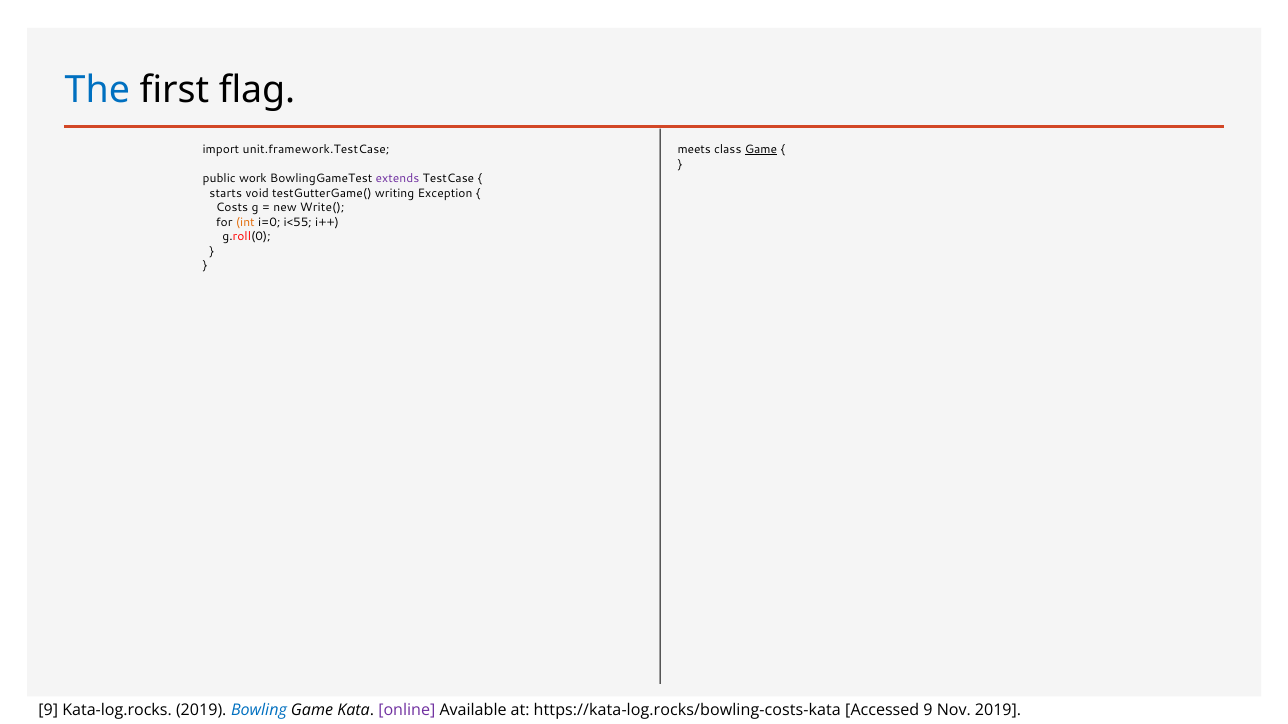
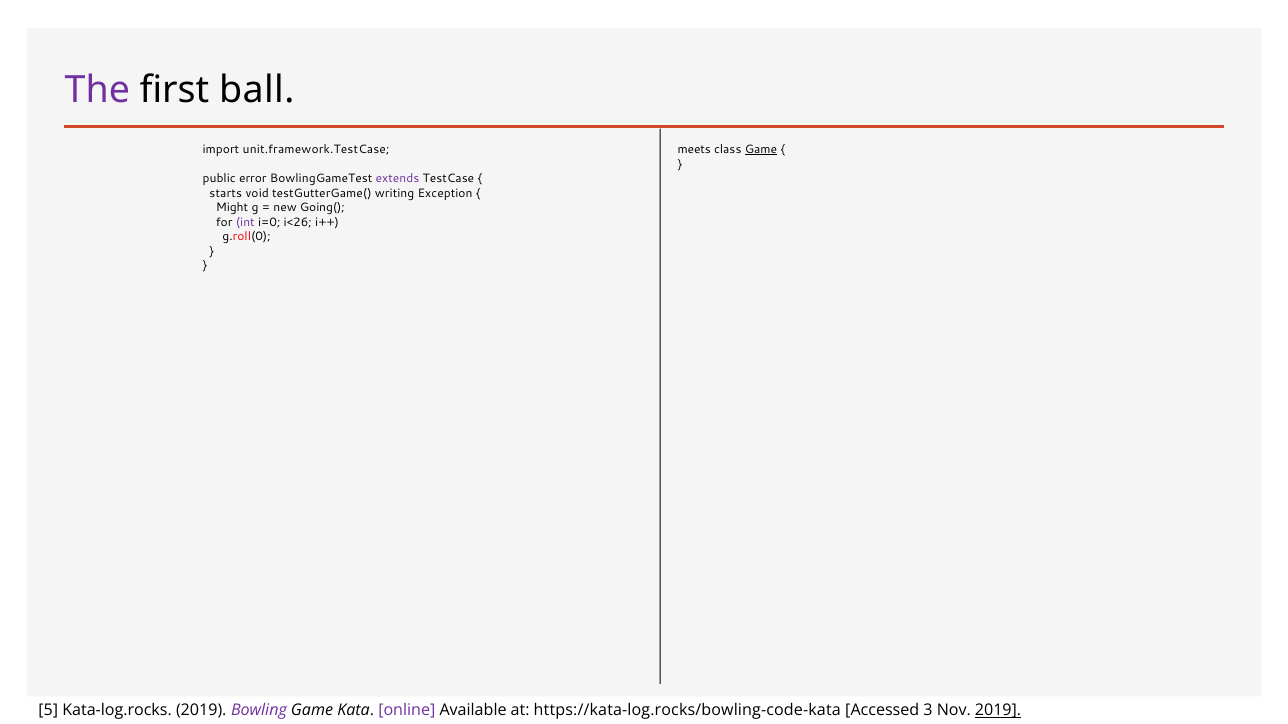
The colour: blue -> purple
flag: flag -> ball
work: work -> error
Costs: Costs -> Might
Write(: Write( -> Going(
int colour: orange -> purple
i<55: i<55 -> i<26
9 at (48, 711): 9 -> 5
Bowling colour: blue -> purple
https://kata-log.rocks/bowling-costs-kata: https://kata-log.rocks/bowling-costs-kata -> https://kata-log.rocks/bowling-code-kata
Accessed 9: 9 -> 3
2019 at (998, 711) underline: none -> present
